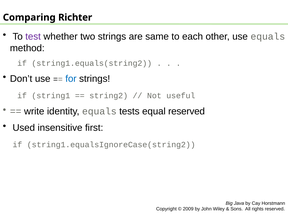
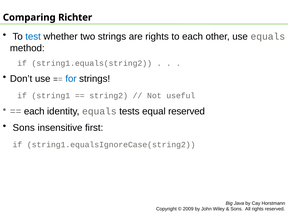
test colour: purple -> blue
are same: same -> rights
write at (34, 111): write -> each
Used at (24, 128): Used -> Sons
